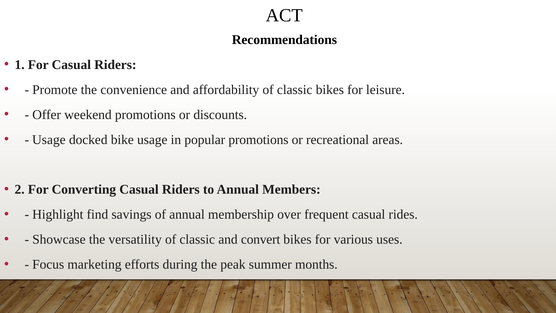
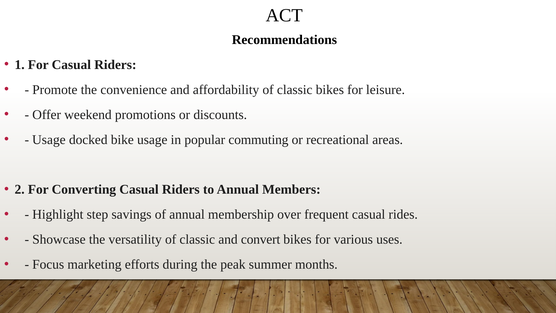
popular promotions: promotions -> commuting
find: find -> step
